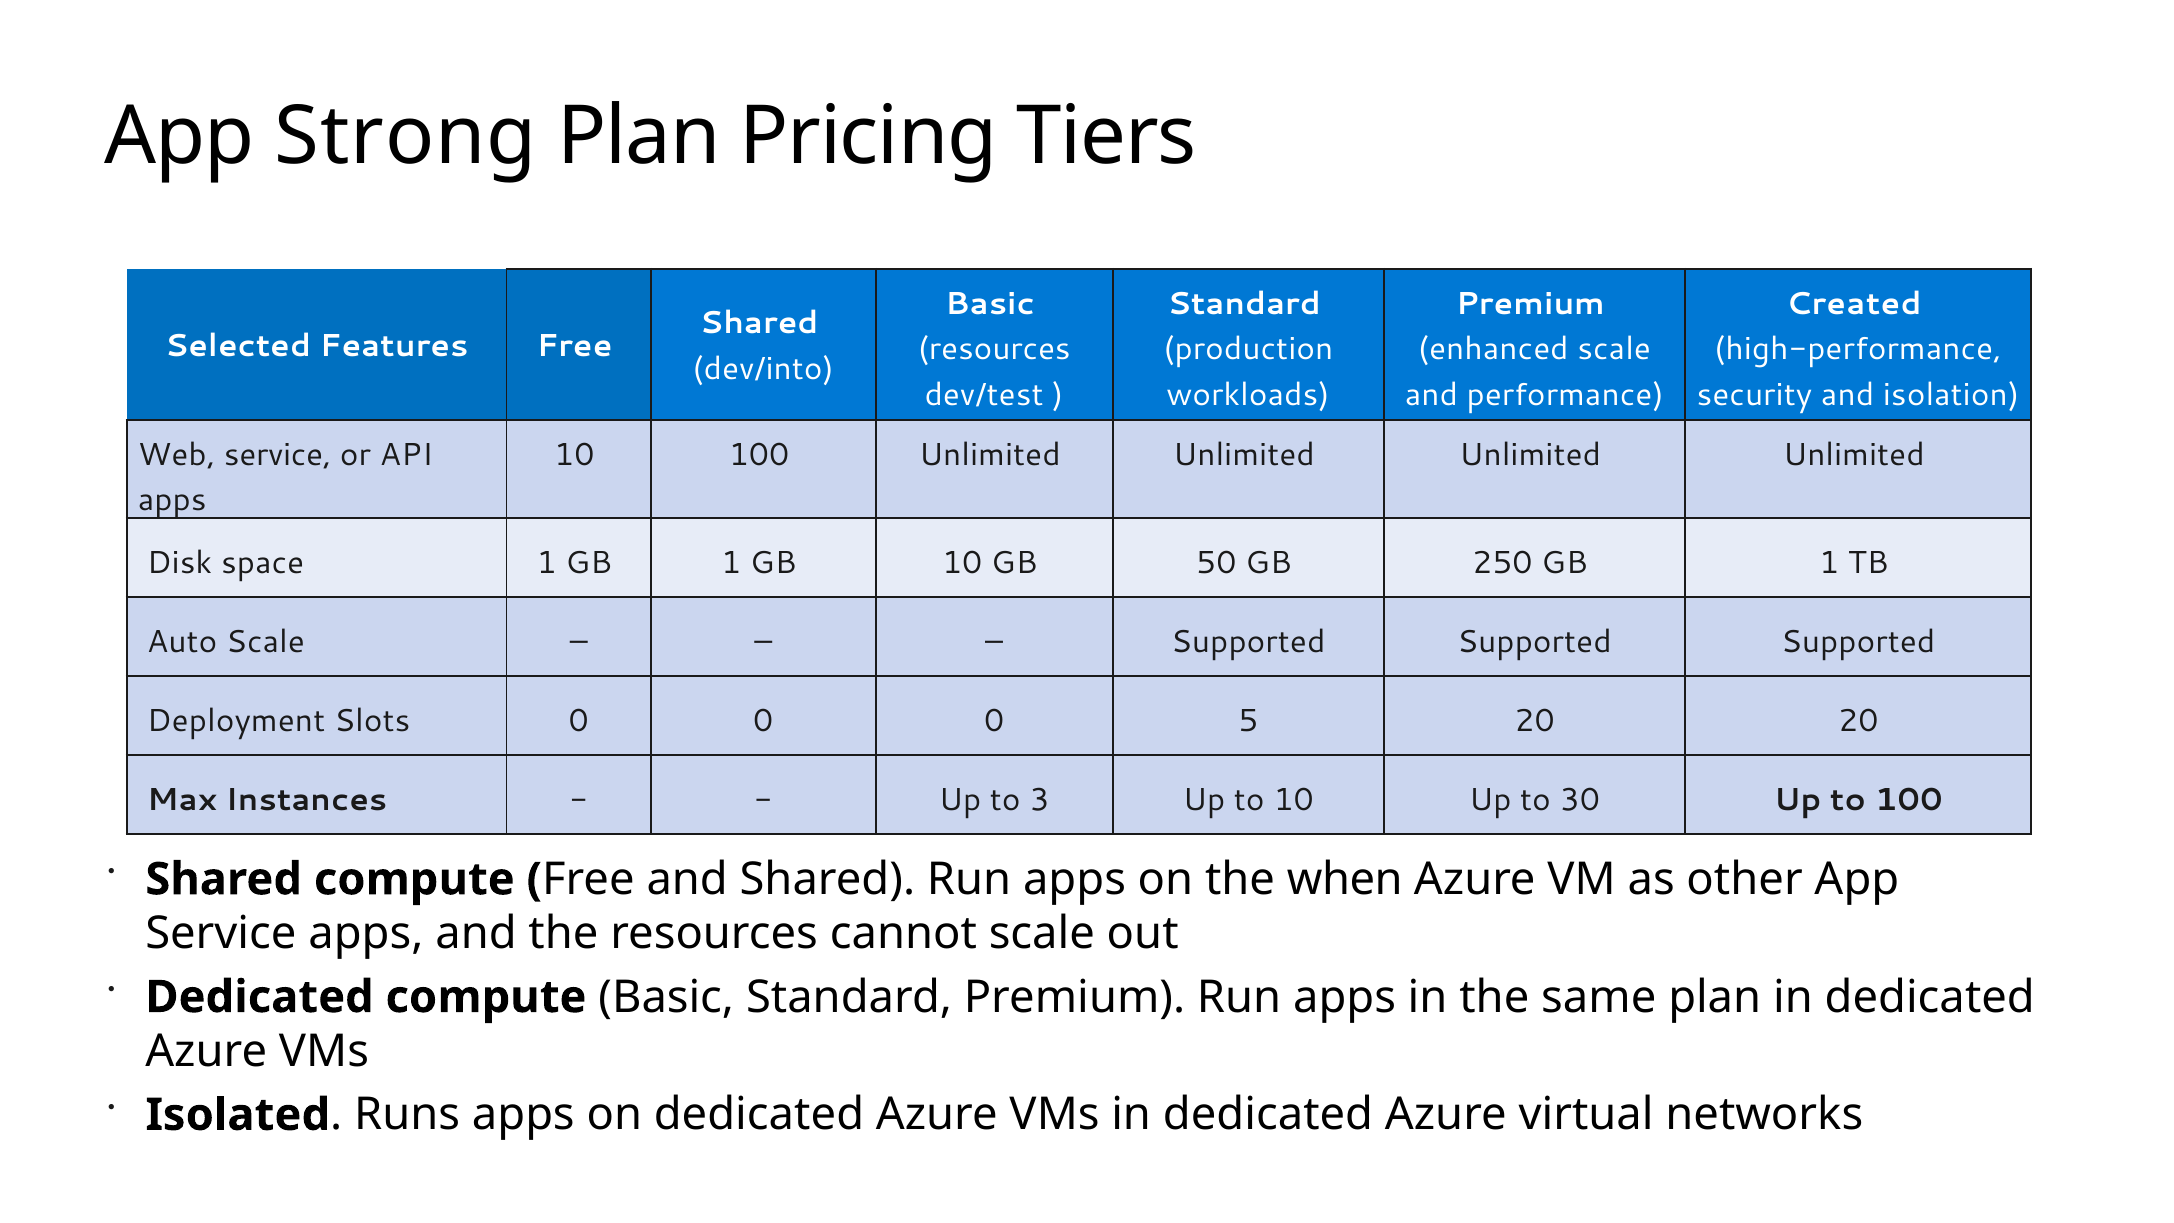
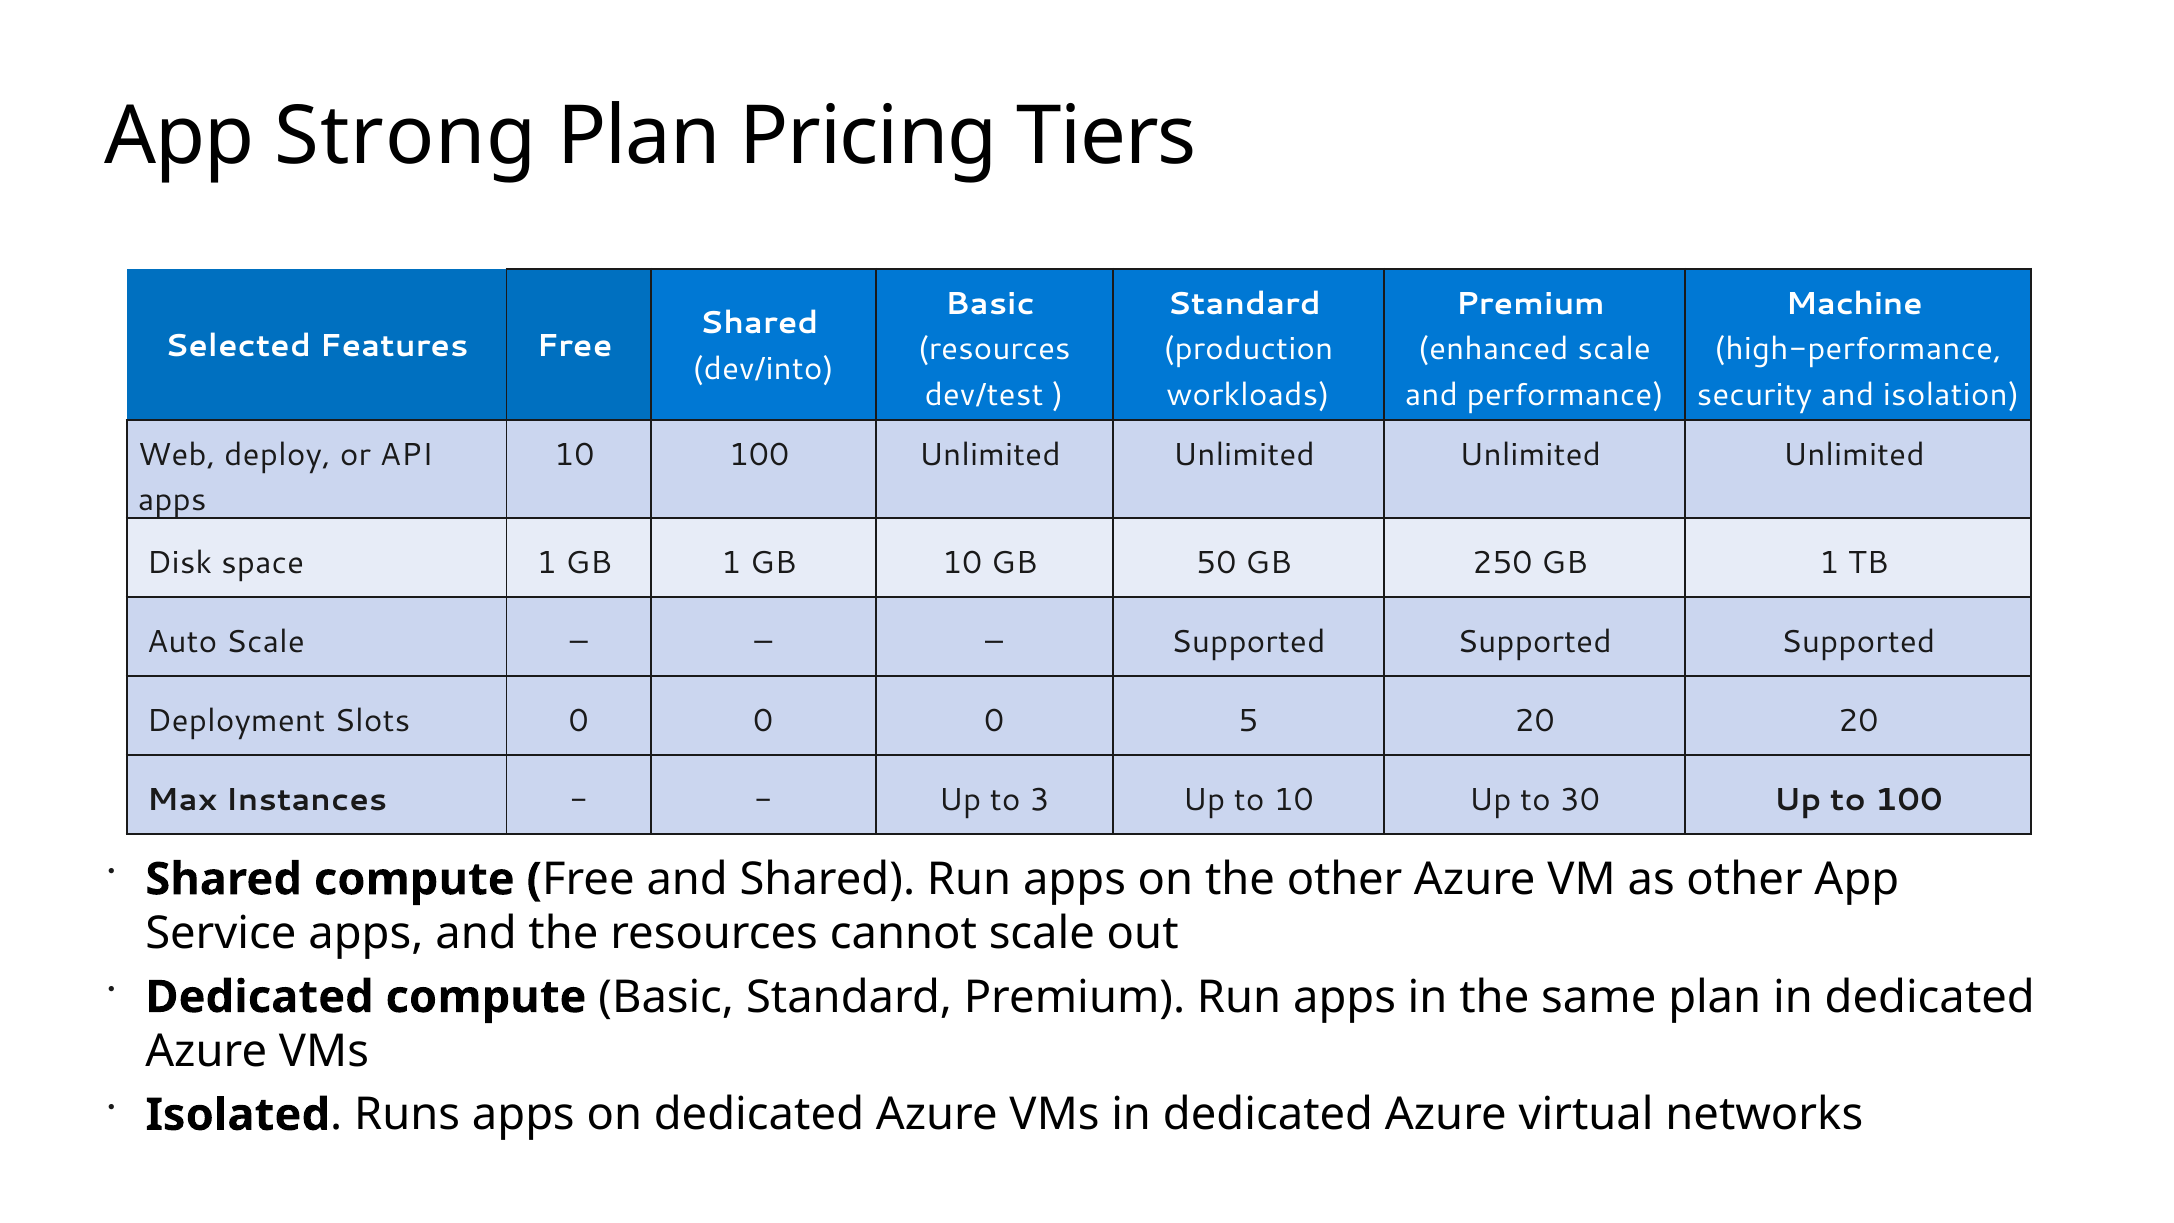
Created: Created -> Machine
Web service: service -> deploy
the when: when -> other
